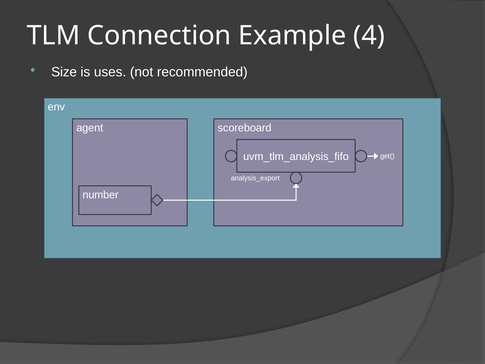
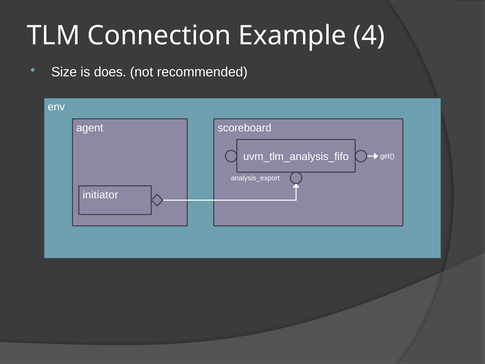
uses: uses -> does
number: number -> initiator
